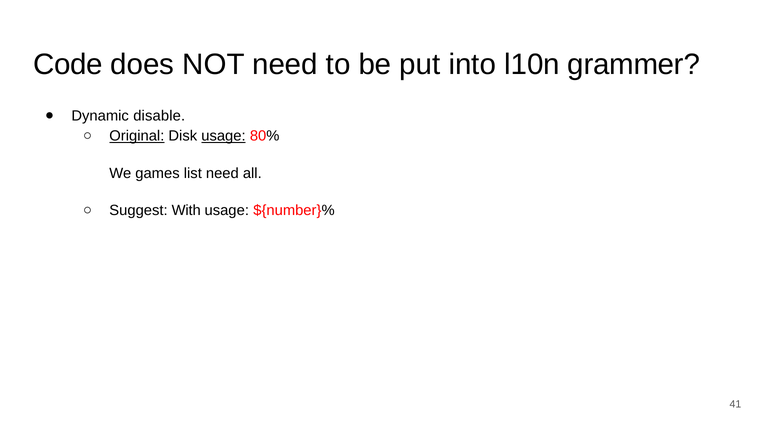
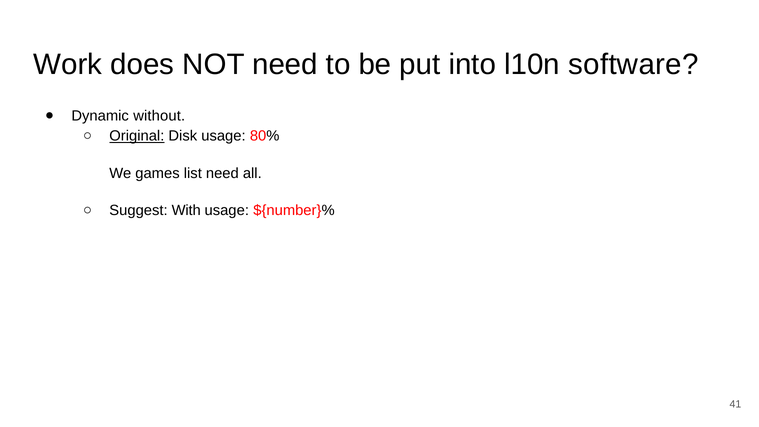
Code: Code -> Work
grammer: grammer -> software
disable: disable -> without
usage at (223, 136) underline: present -> none
